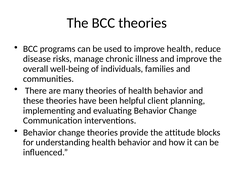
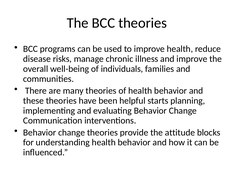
client: client -> starts
